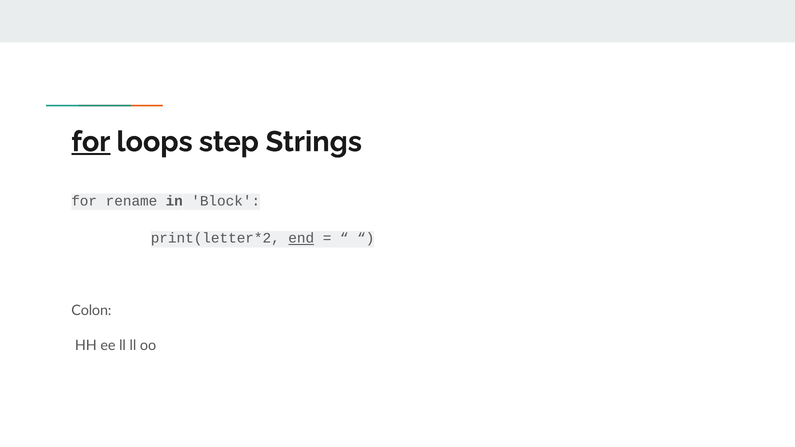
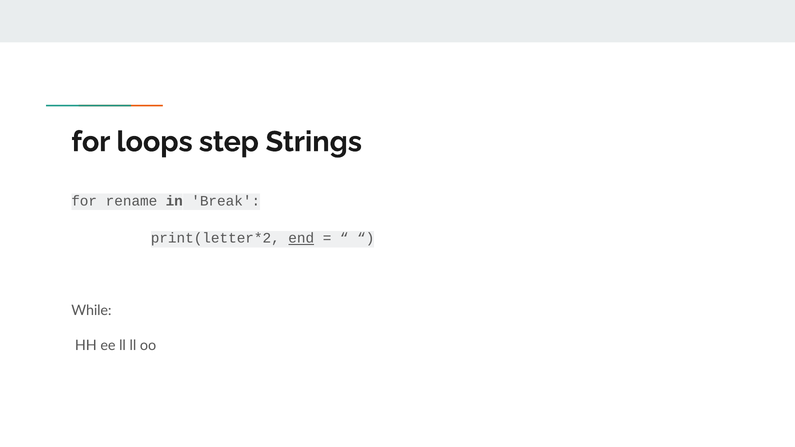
for at (91, 142) underline: present -> none
Block: Block -> Break
Colon: Colon -> While
